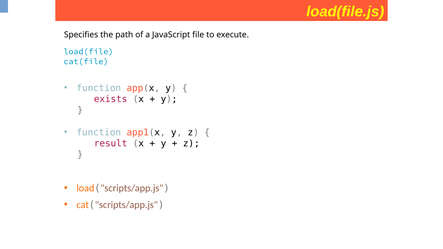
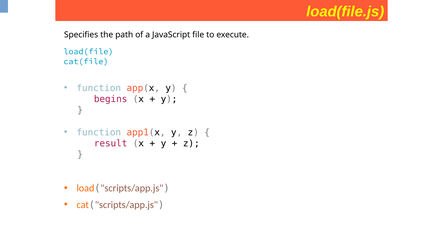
exists: exists -> begins
